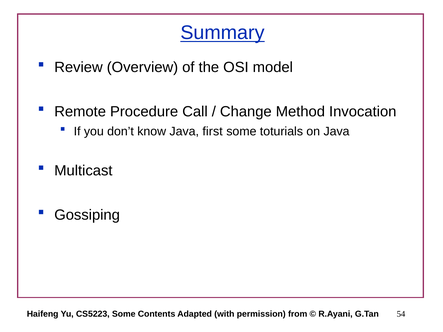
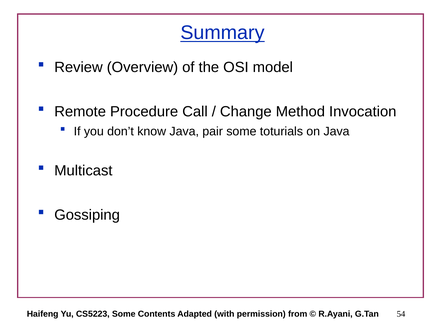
first: first -> pair
